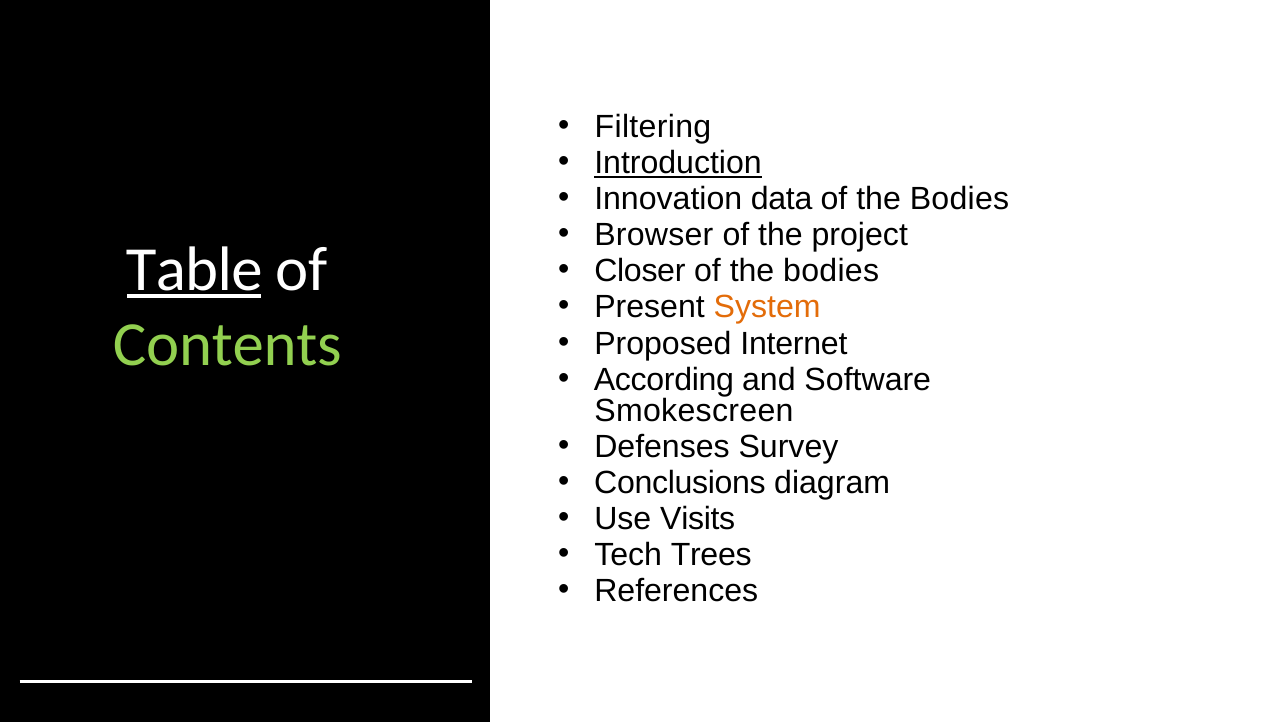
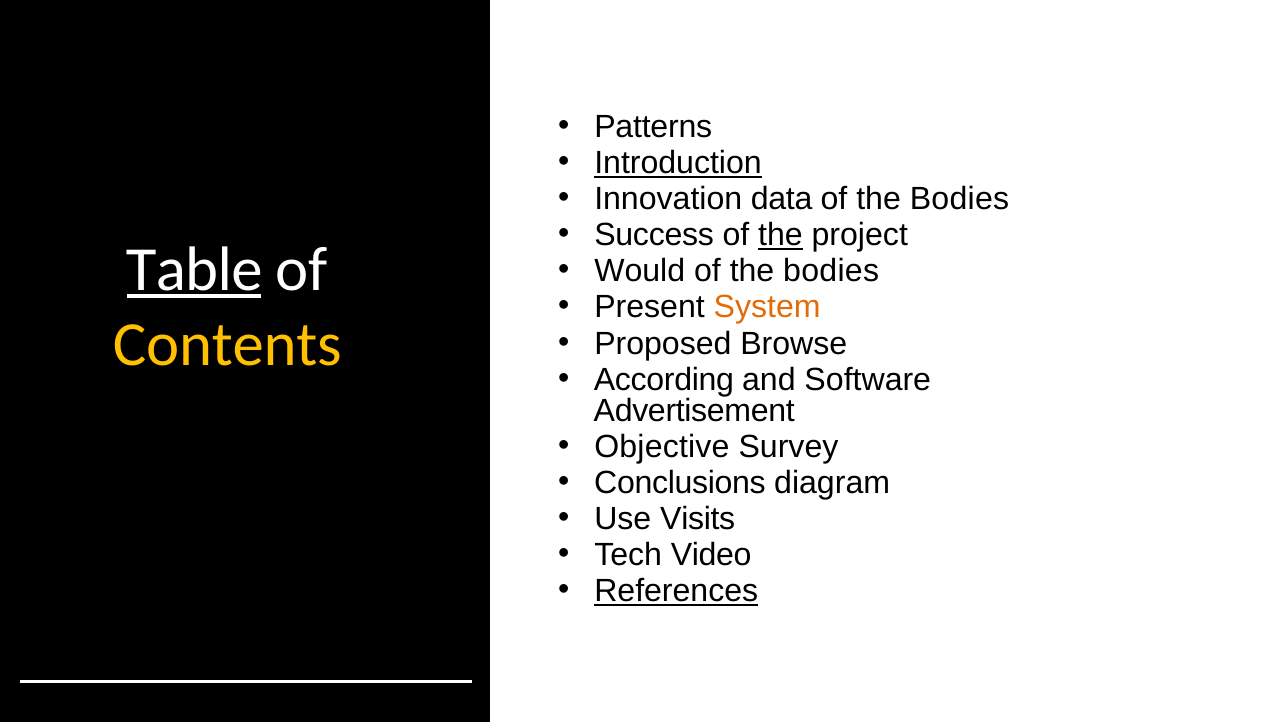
Filtering: Filtering -> Patterns
Browser: Browser -> Success
the at (780, 235) underline: none -> present
Closer: Closer -> Would
Contents colour: light green -> yellow
Internet: Internet -> Browse
Smokescreen: Smokescreen -> Advertisement
Defenses: Defenses -> Objective
Trees: Trees -> Video
References underline: none -> present
